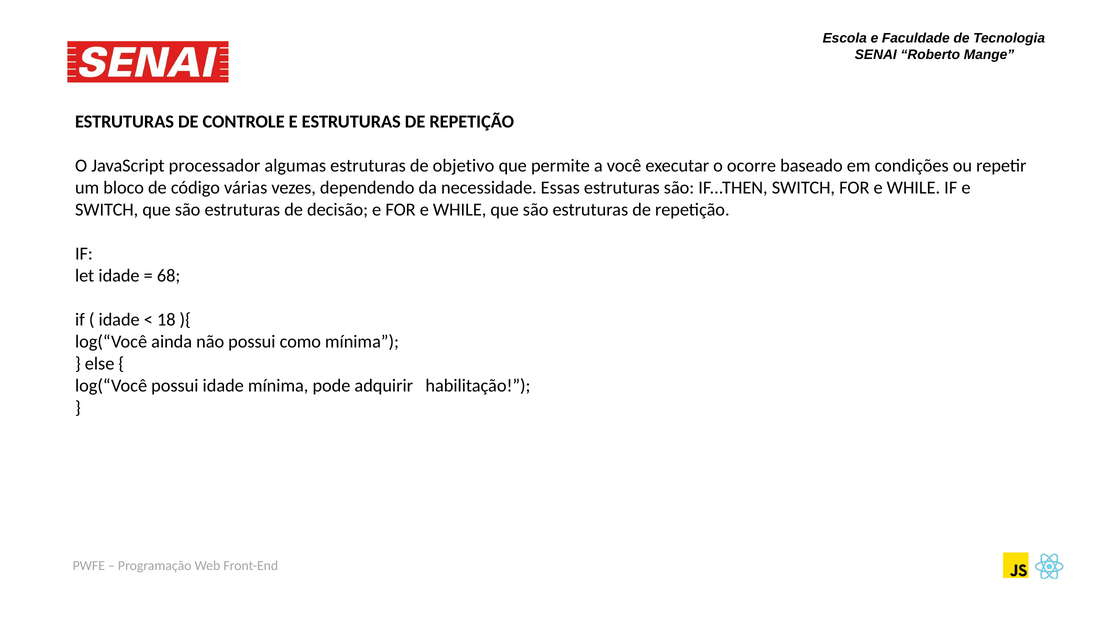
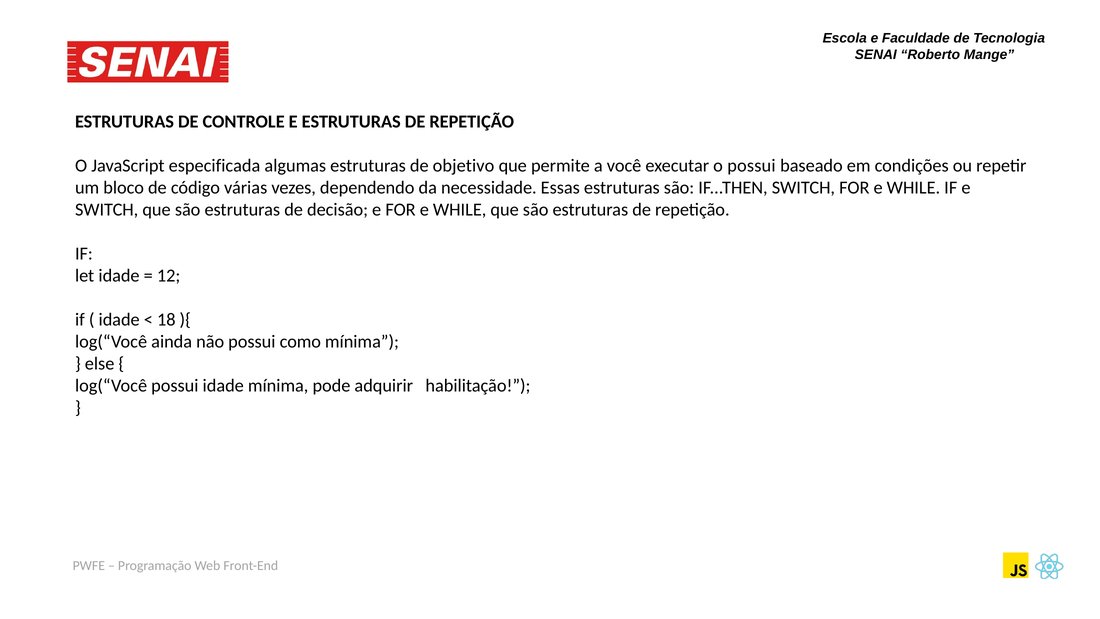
processador: processador -> especificada
o ocorre: ocorre -> possui
68: 68 -> 12
